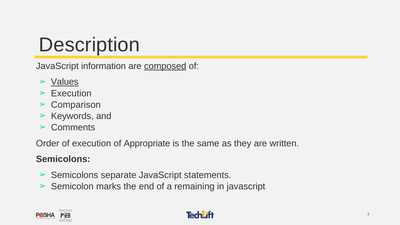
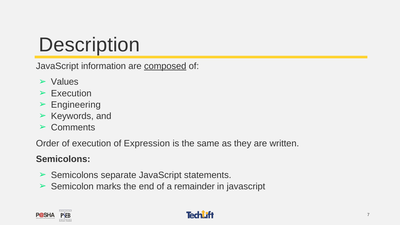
Values underline: present -> none
Comparison: Comparison -> Engineering
Appropriate: Appropriate -> Expression
remaining: remaining -> remainder
